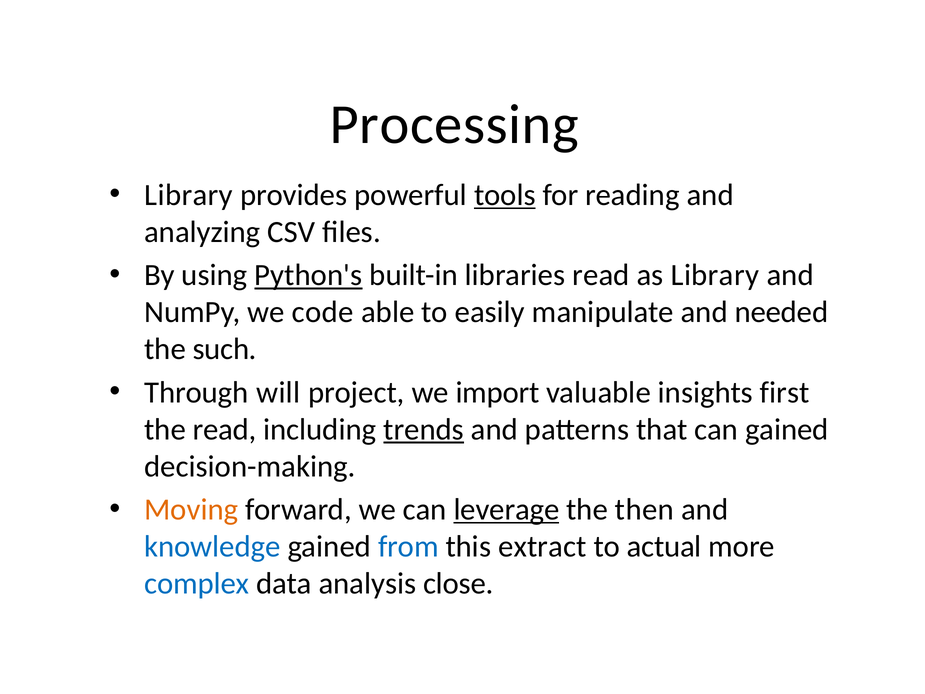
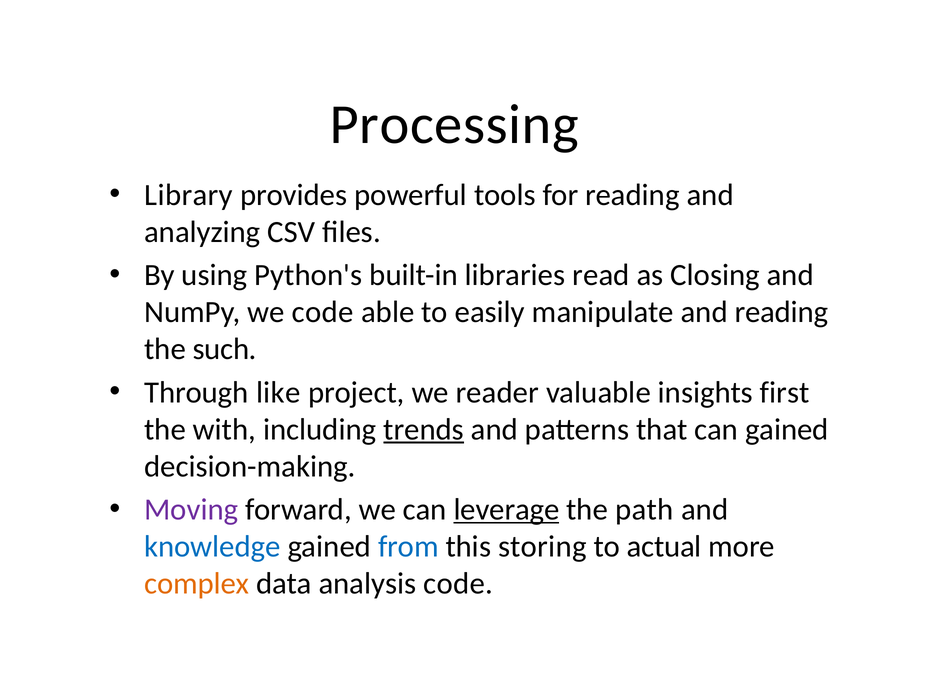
tools underline: present -> none
Python's underline: present -> none
as Library: Library -> Closing
and needed: needed -> reading
will: will -> like
import: import -> reader
the read: read -> with
Moving colour: orange -> purple
then: then -> path
extract: extract -> storing
complex colour: blue -> orange
analysis close: close -> code
